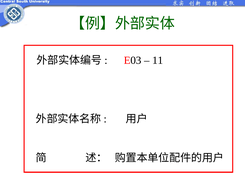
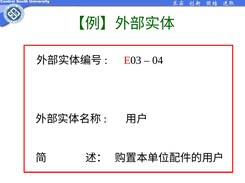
11: 11 -> 04
